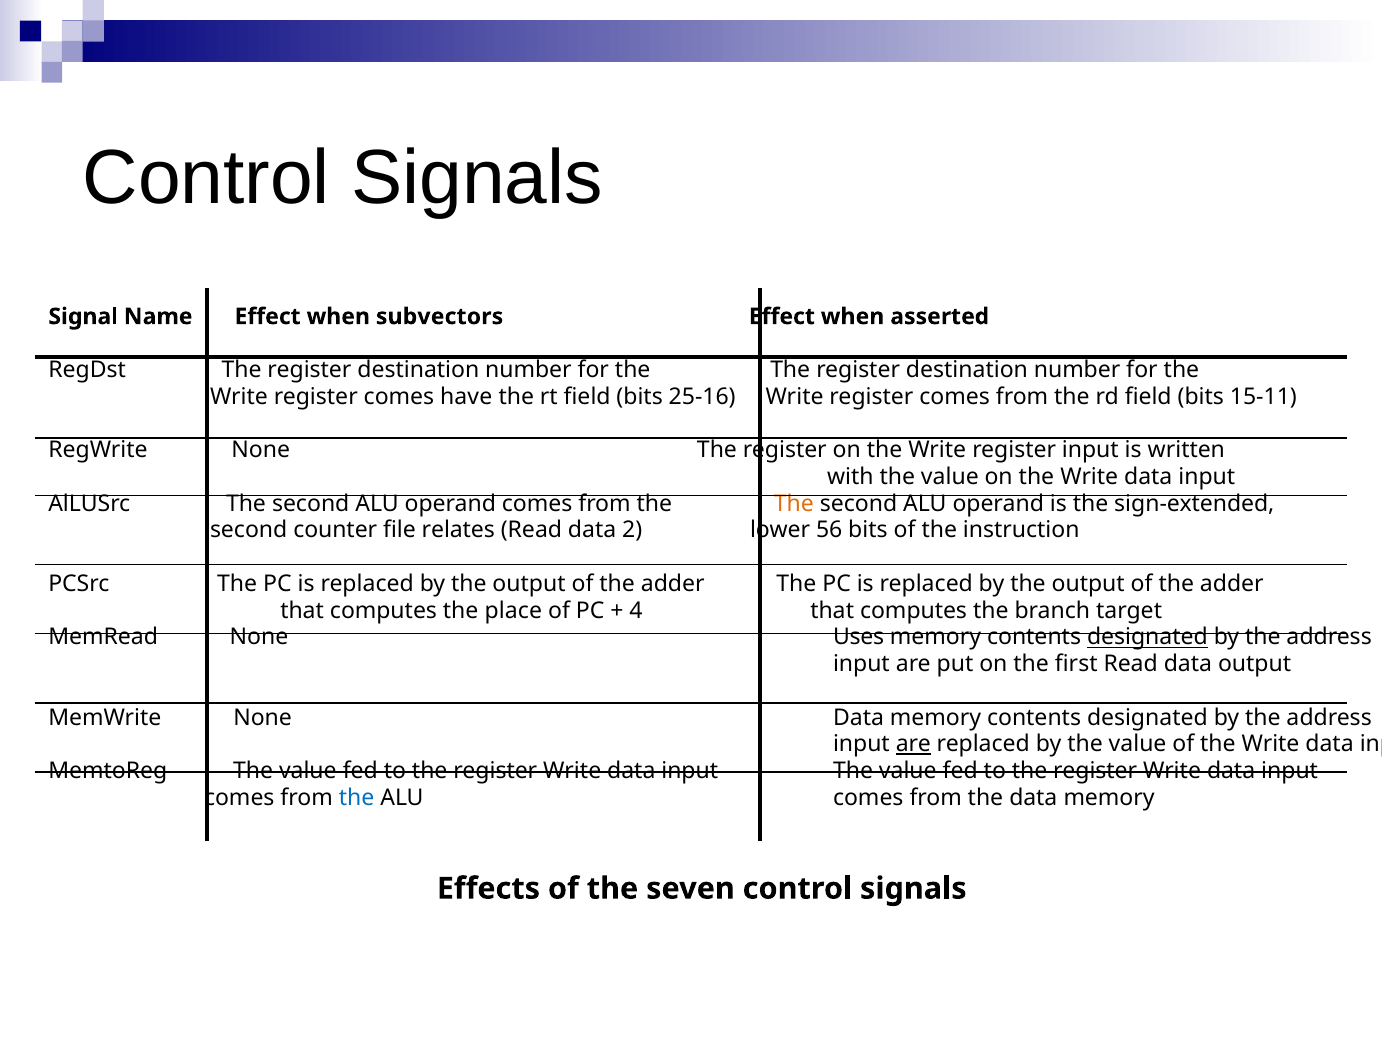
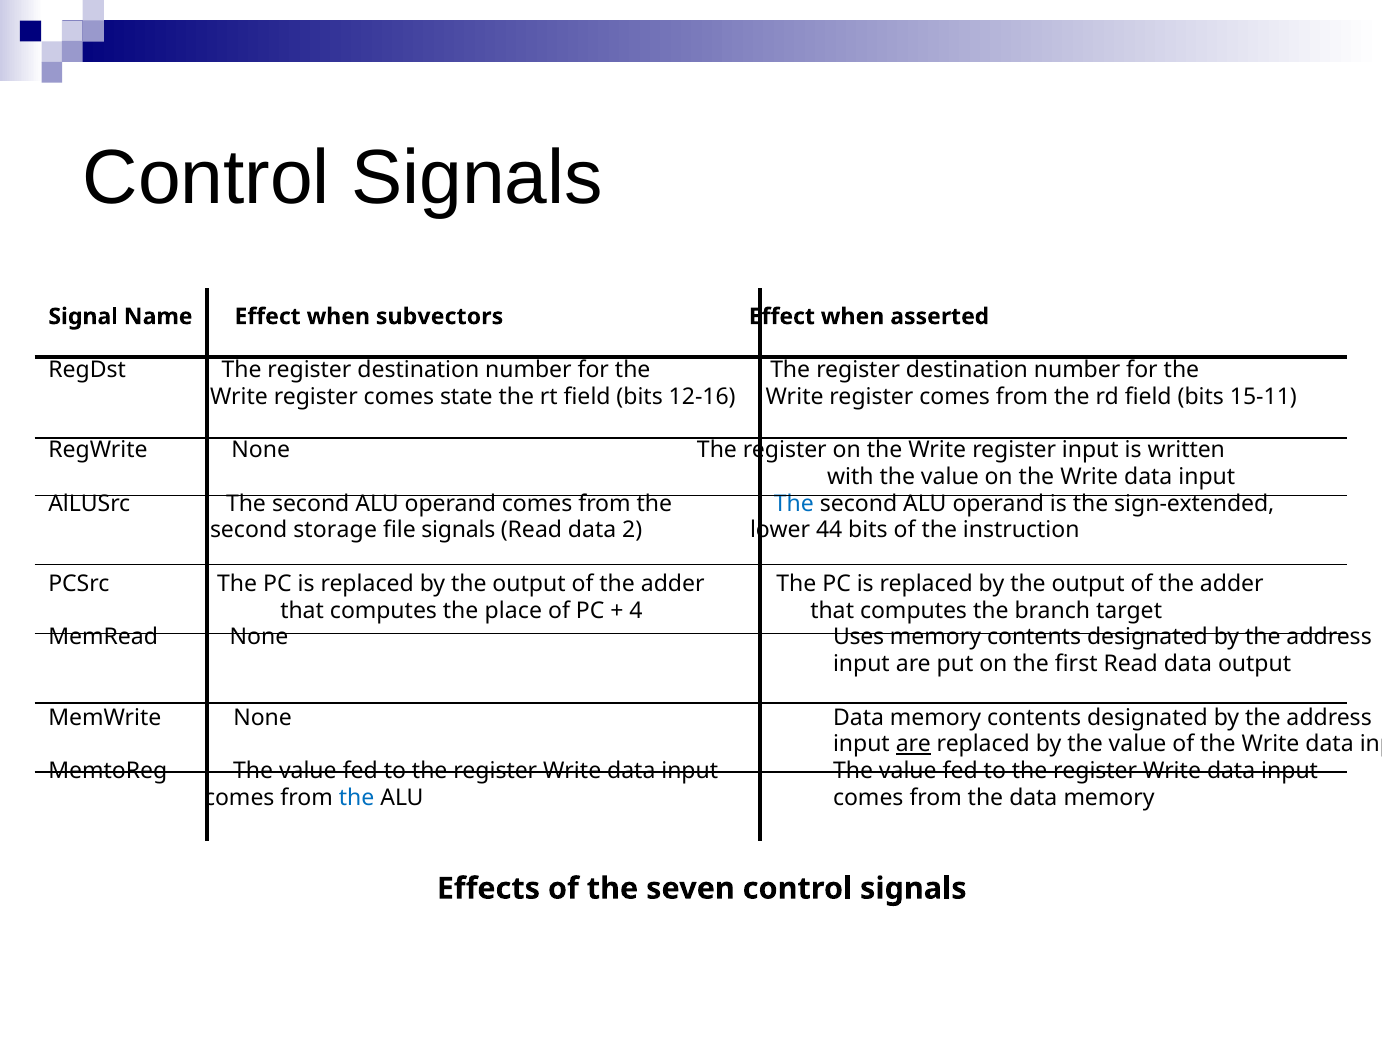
have: have -> state
25-16: 25-16 -> 12-16
The at (794, 503) colour: orange -> blue
counter: counter -> storage
file relates: relates -> signals
56: 56 -> 44
designated at (1147, 637) underline: present -> none
